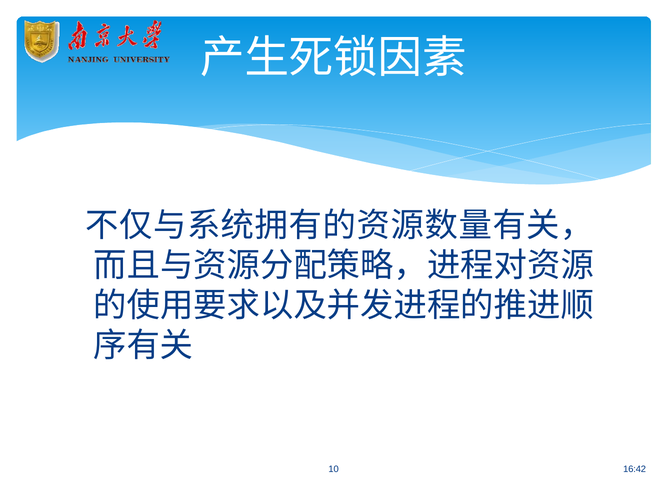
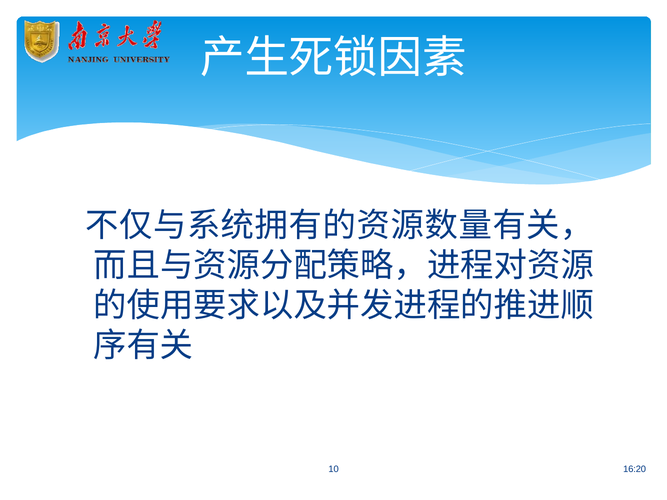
16:42: 16:42 -> 16:20
